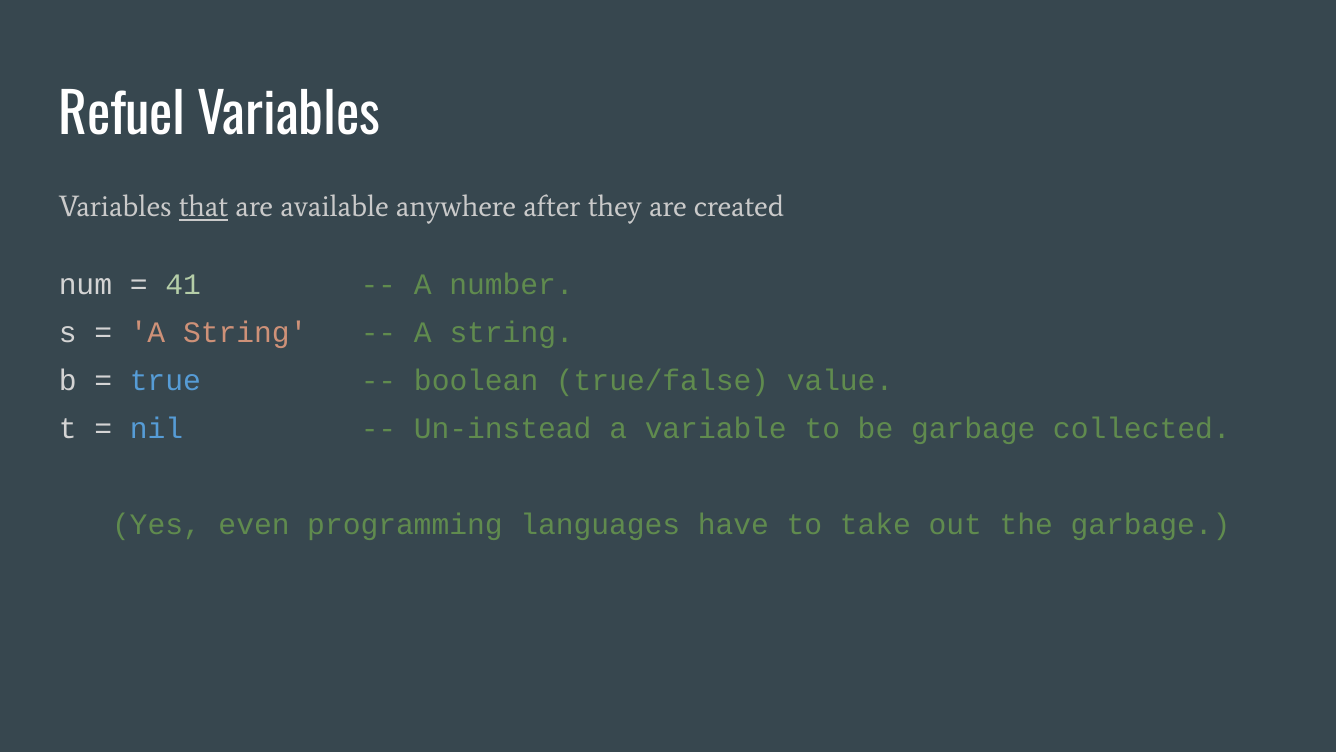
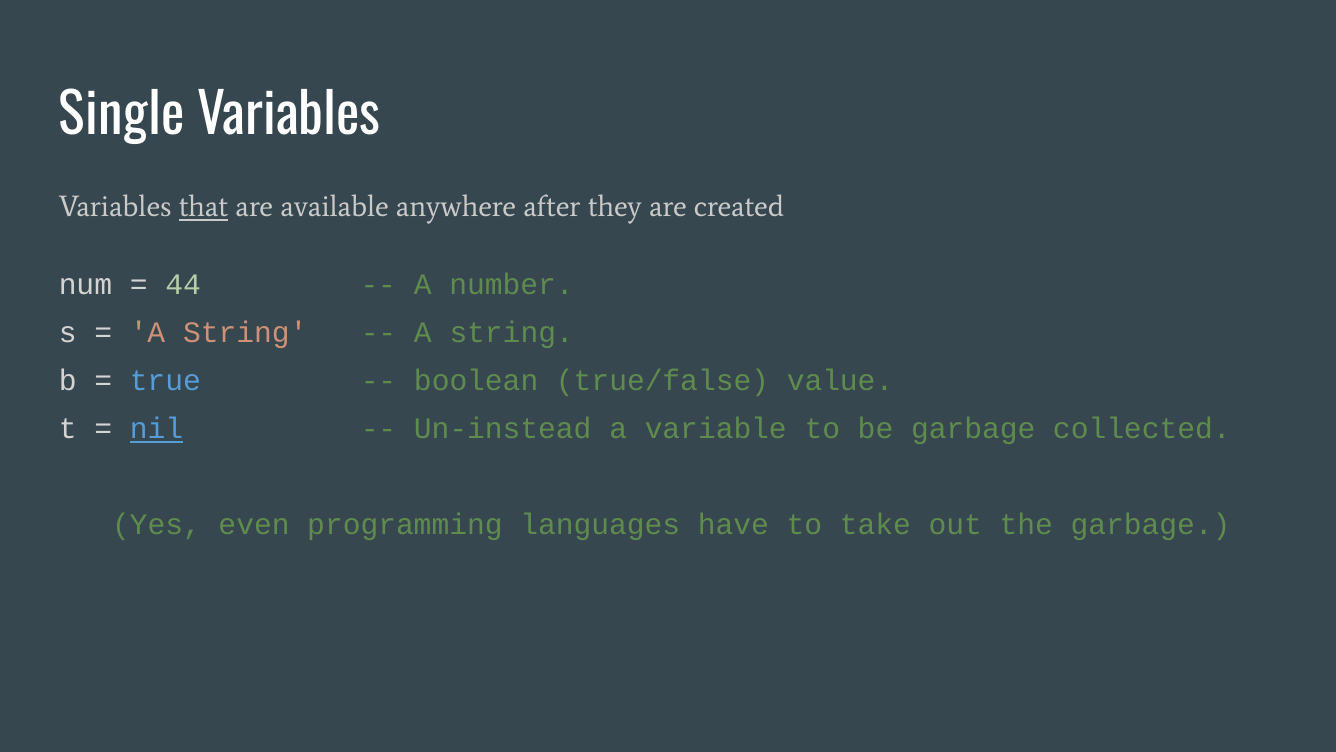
Refuel: Refuel -> Single
41: 41 -> 44
nil underline: none -> present
